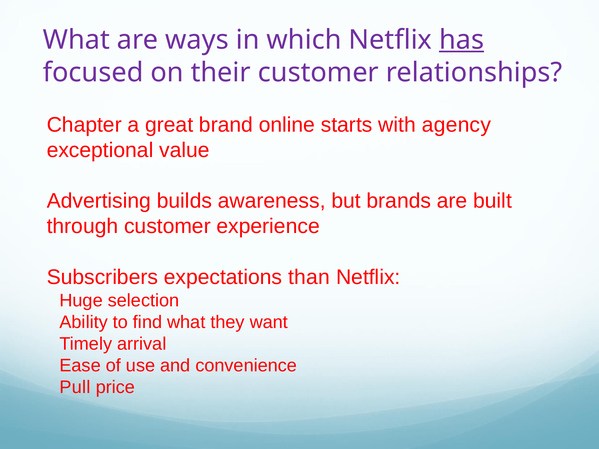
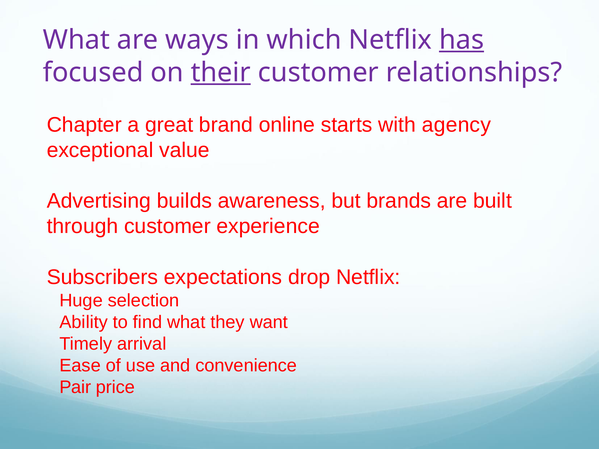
their underline: none -> present
than: than -> drop
Pull: Pull -> Pair
